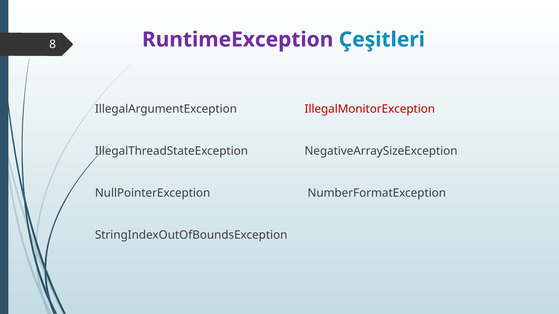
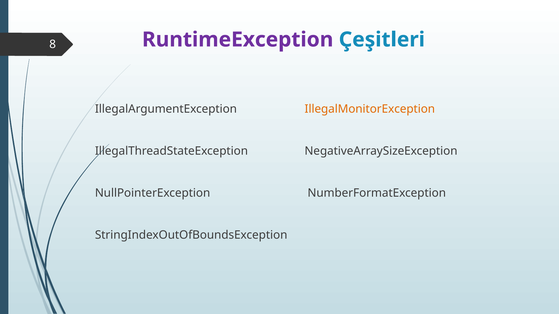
IllegalMonitorException colour: red -> orange
